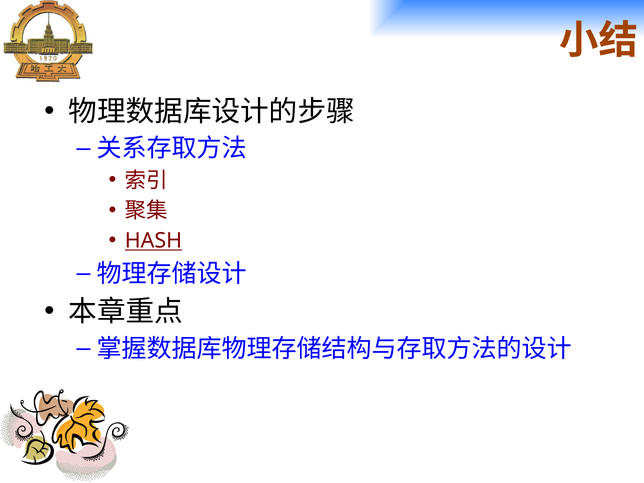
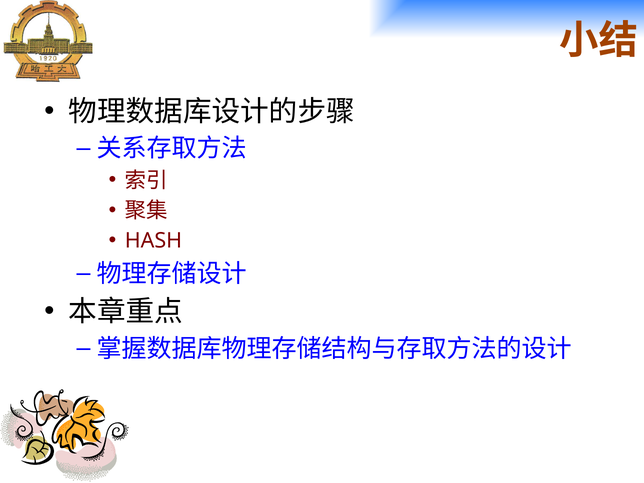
HASH underline: present -> none
